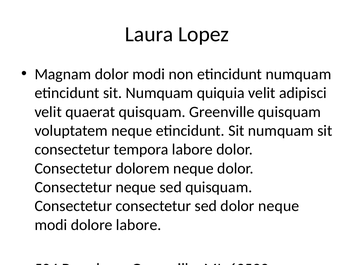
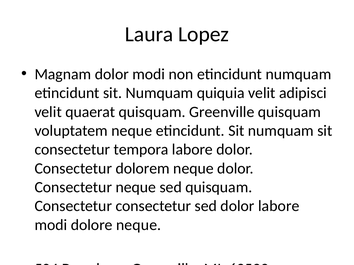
dolor neque: neque -> labore
dolore labore: labore -> neque
